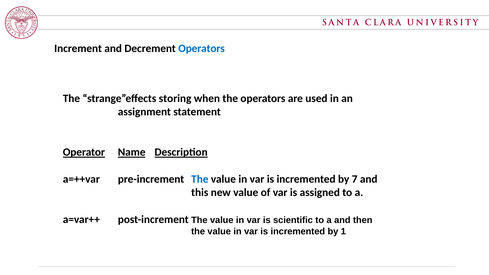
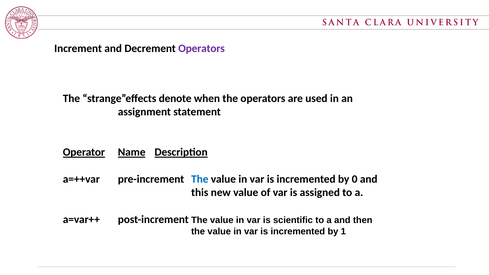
Operators at (202, 48) colour: blue -> purple
storing: storing -> denote
7: 7 -> 0
